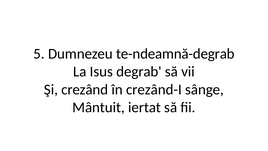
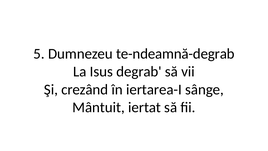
crezând-I: crezând-I -> iertarea-I
